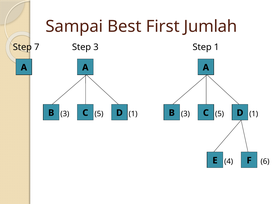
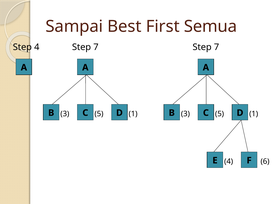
Jumlah: Jumlah -> Semua
Step 7: 7 -> 4
3 at (96, 47): 3 -> 7
1 at (217, 47): 1 -> 7
